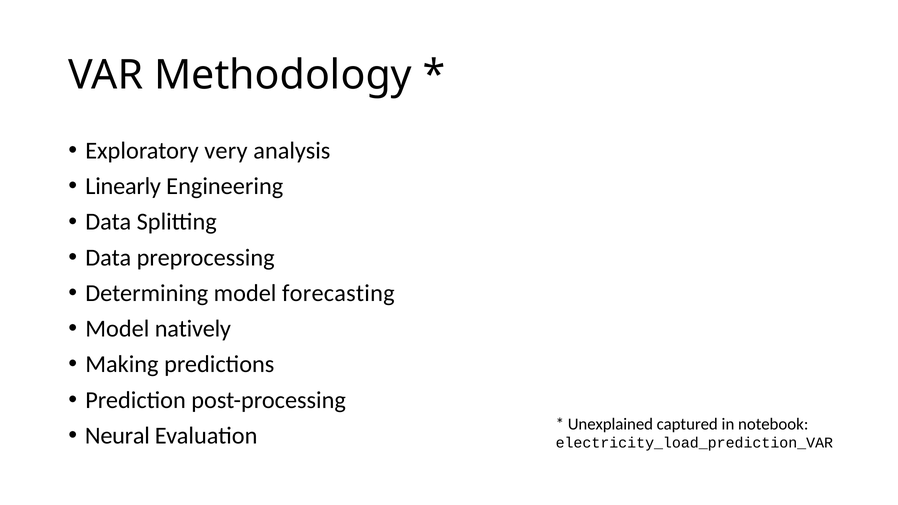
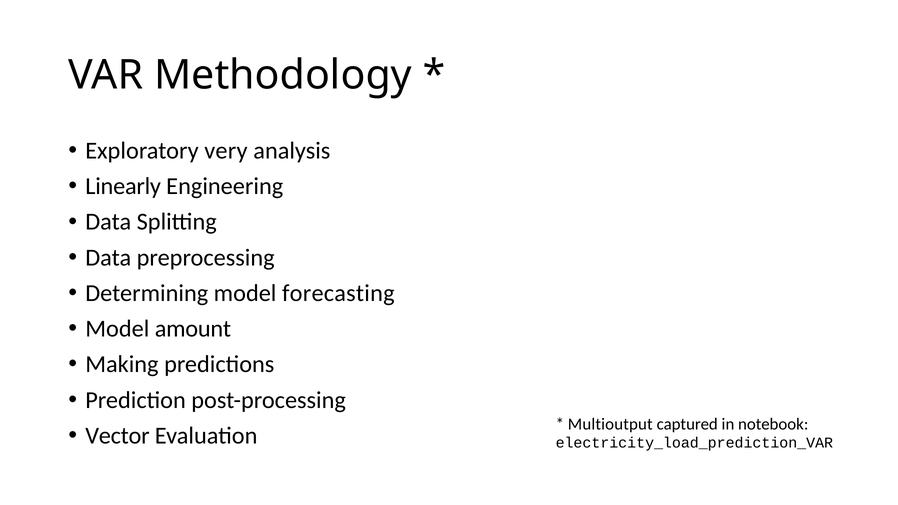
natively: natively -> amount
Unexplained: Unexplained -> Multioutput
Neural: Neural -> Vector
